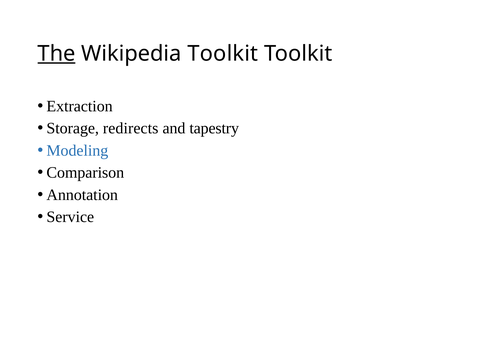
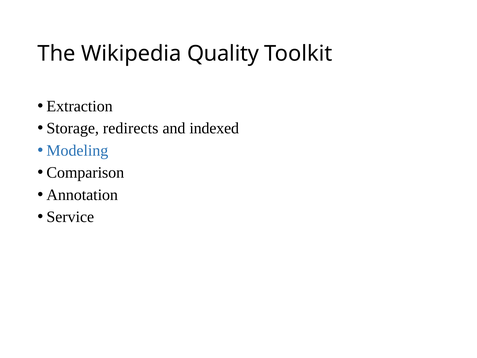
The underline: present -> none
Wikipedia Toolkit: Toolkit -> Quality
tapestry: tapestry -> indexed
